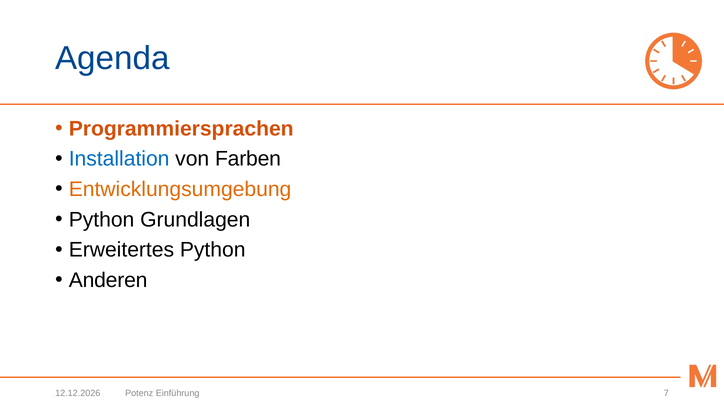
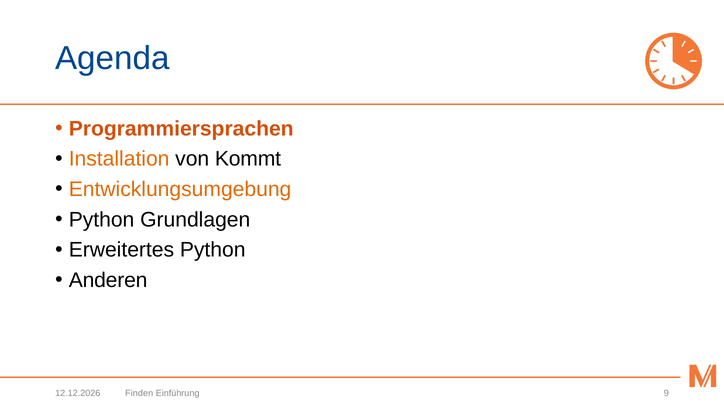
Installation colour: blue -> orange
Farben: Farben -> Kommt
Potenz: Potenz -> Finden
7: 7 -> 9
